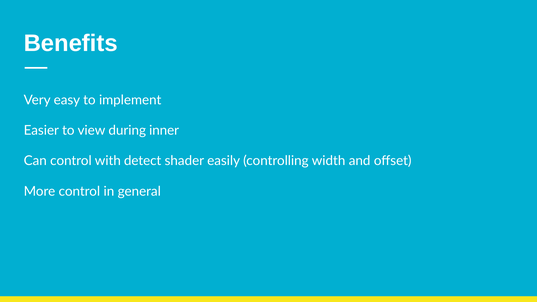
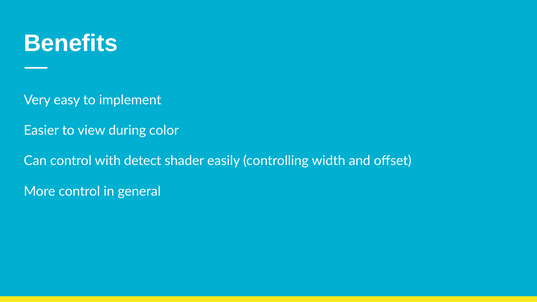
inner: inner -> color
